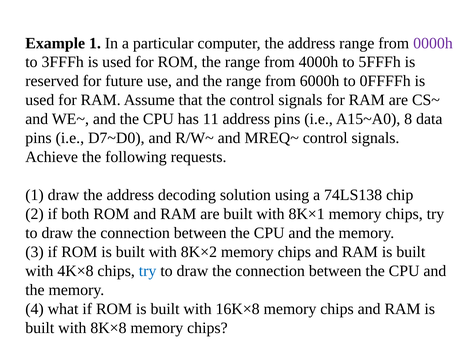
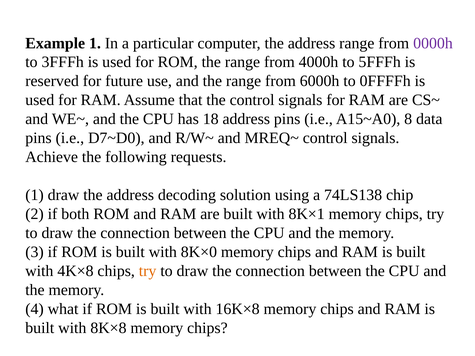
11: 11 -> 18
8K×2: 8K×2 -> 8K×0
try at (148, 271) colour: blue -> orange
